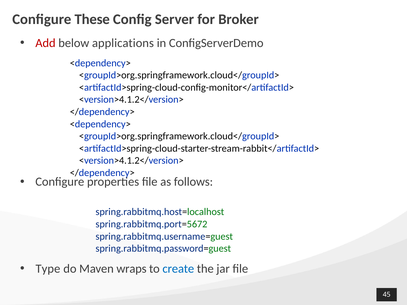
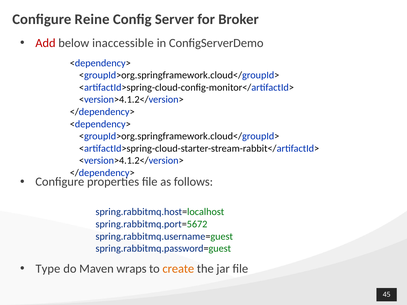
These: These -> Reine
applications: applications -> inaccessible
create colour: blue -> orange
